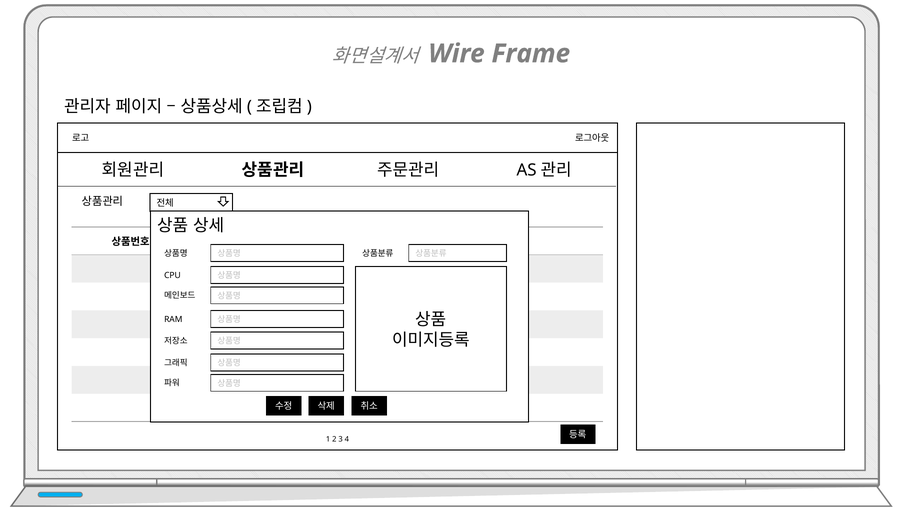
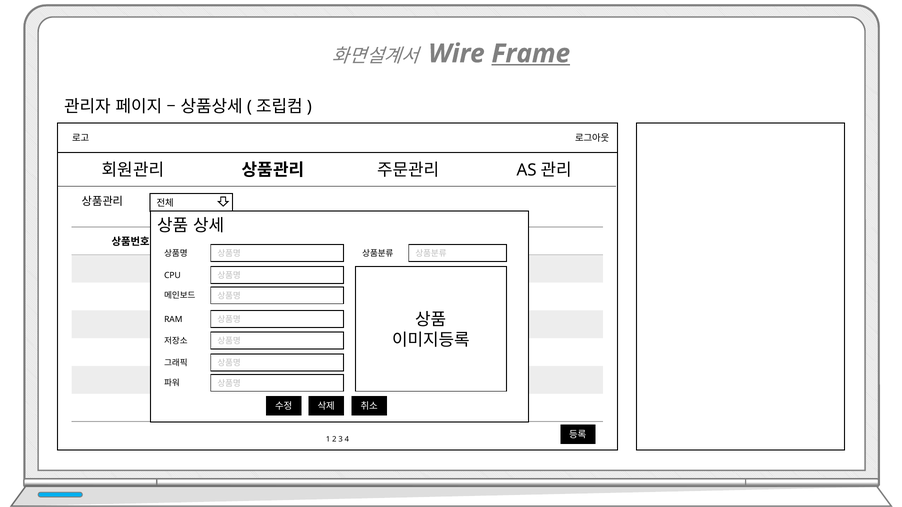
Frame underline: none -> present
